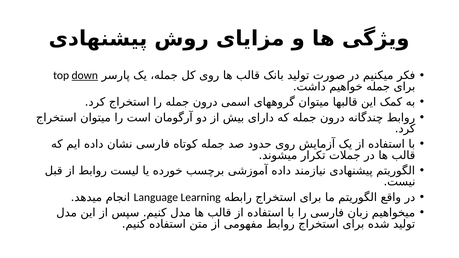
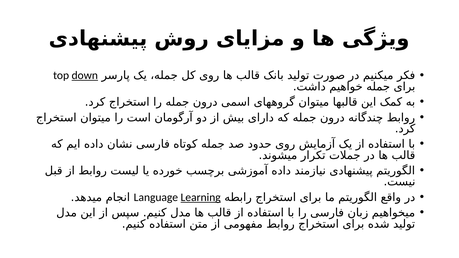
Learning underline: none -> present
